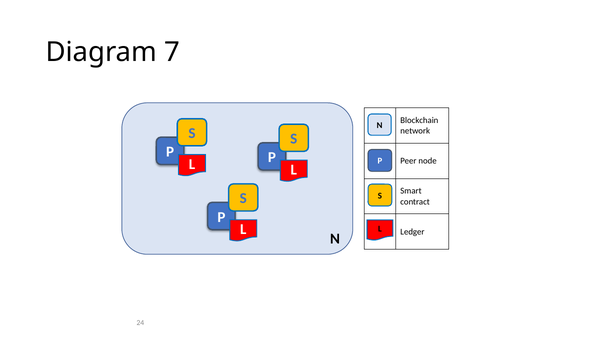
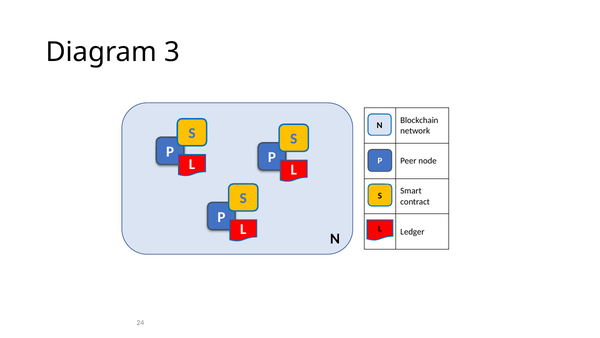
7: 7 -> 3
